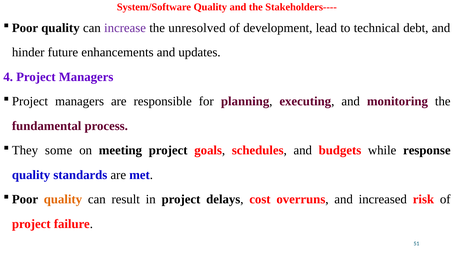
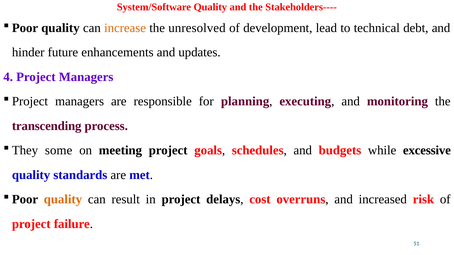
increase colour: purple -> orange
fundamental: fundamental -> transcending
response: response -> excessive
